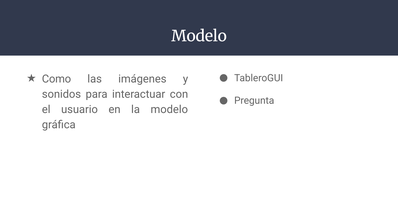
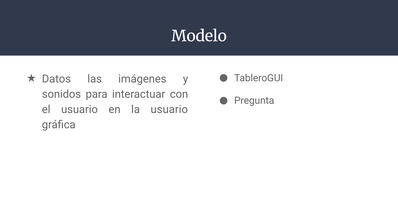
Como: Como -> Datos
la modelo: modelo -> usuario
